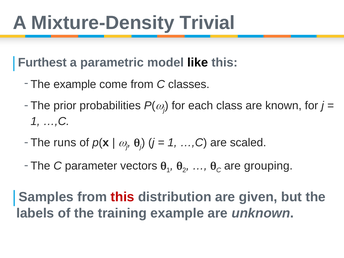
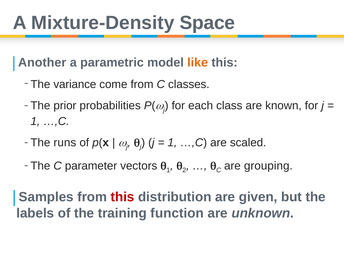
Trivial: Trivial -> Space
Furthest: Furthest -> Another
like colour: black -> orange
The example: example -> variance
training example: example -> function
